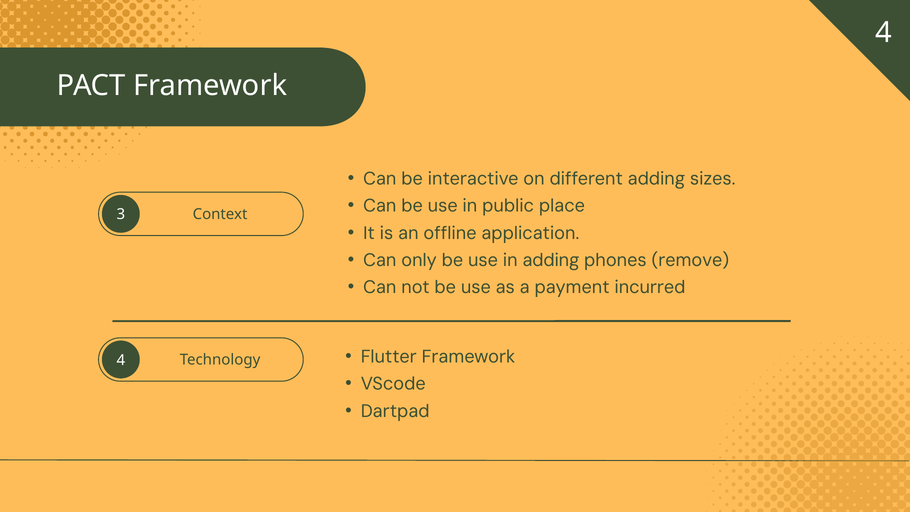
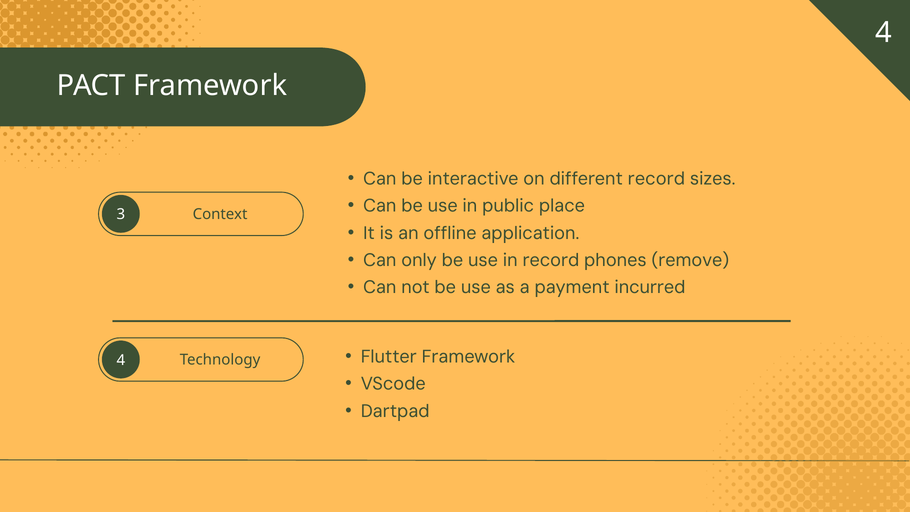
different adding: adding -> record
in adding: adding -> record
